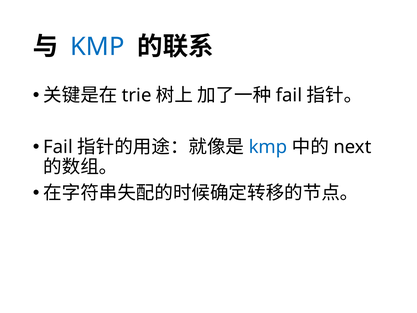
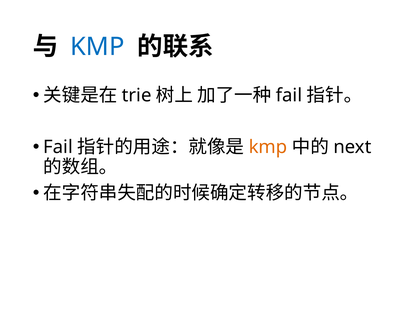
kmp at (268, 147) colour: blue -> orange
